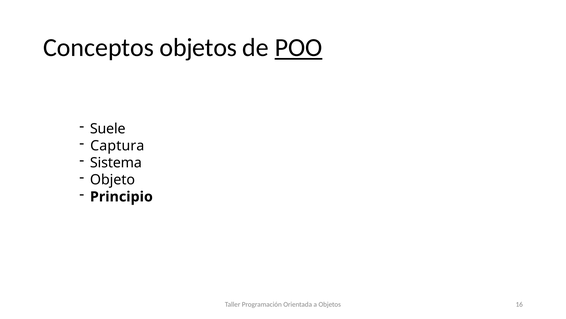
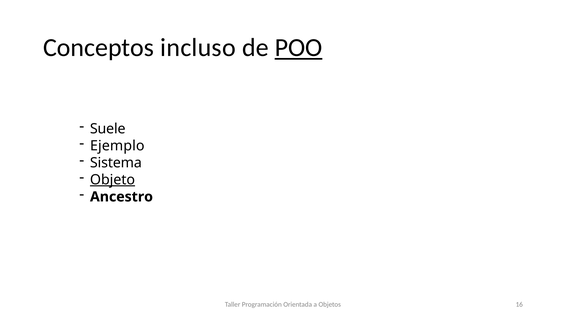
Conceptos objetos: objetos -> incluso
Captura: Captura -> Ejemplo
Objeto underline: none -> present
Principio: Principio -> Ancestro
